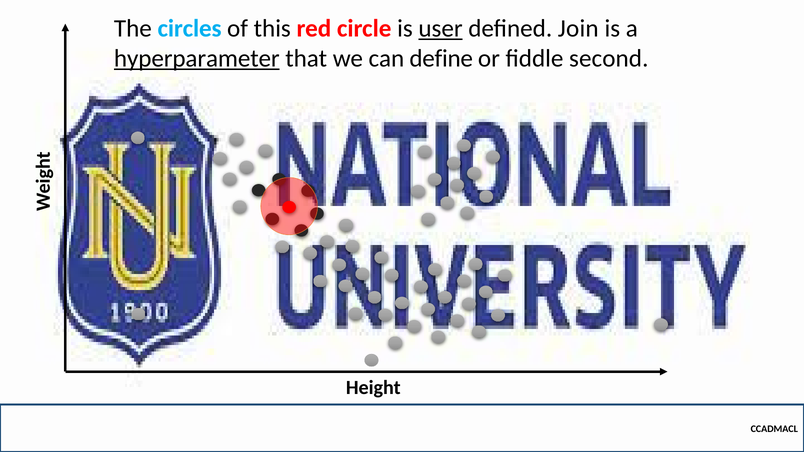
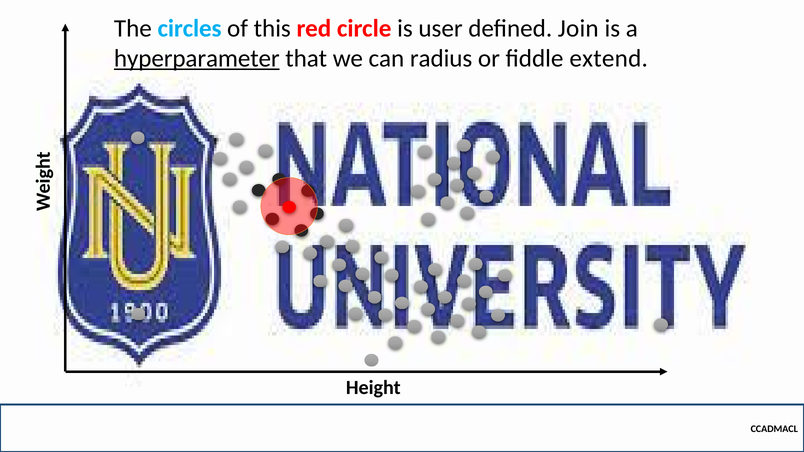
user underline: present -> none
define: define -> radius
second: second -> extend
